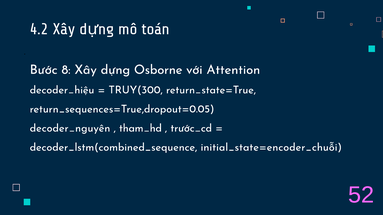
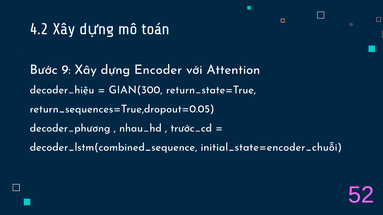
8: 8 -> 9
Osborne: Osborne -> Encoder
TRUY(300: TRUY(300 -> GIAN(300
decoder_nguyên: decoder_nguyên -> decoder_phương
tham_hd: tham_hd -> nhau_hd
